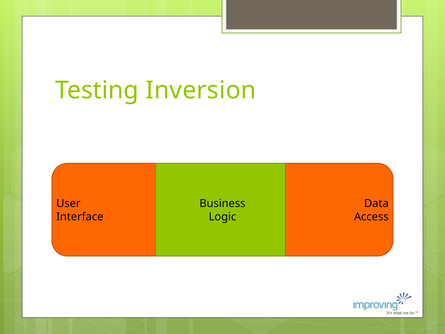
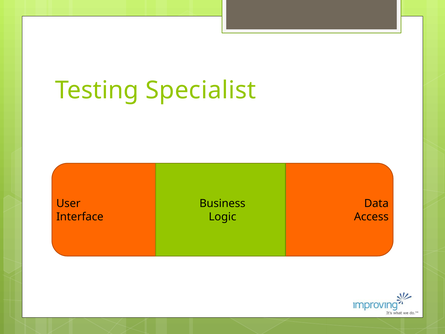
Inversion: Inversion -> Specialist
